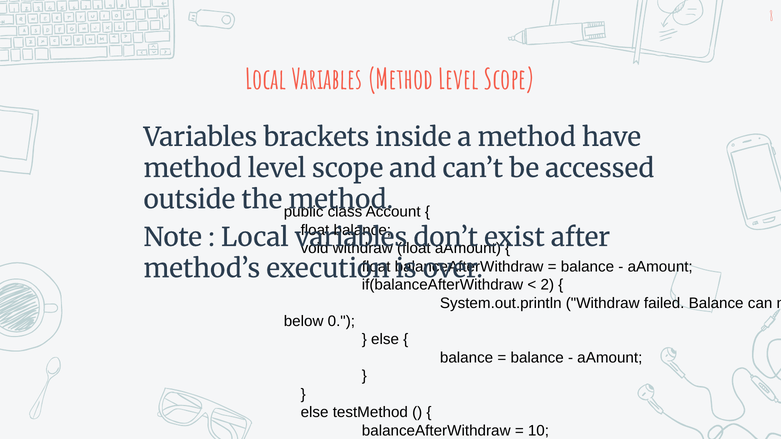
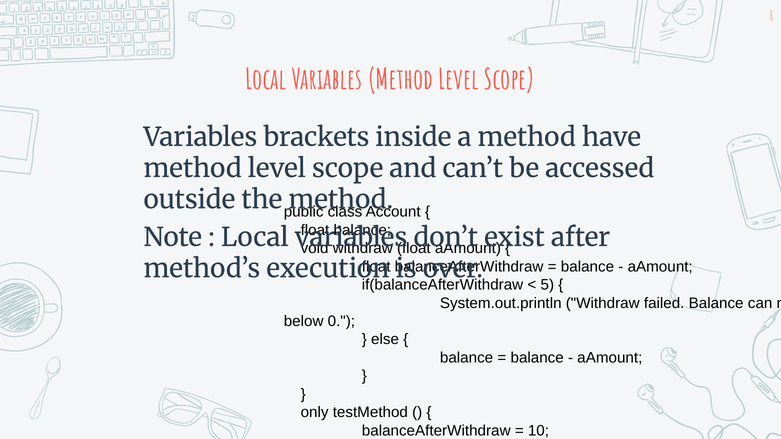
2: 2 -> 5
else at (315, 413): else -> only
